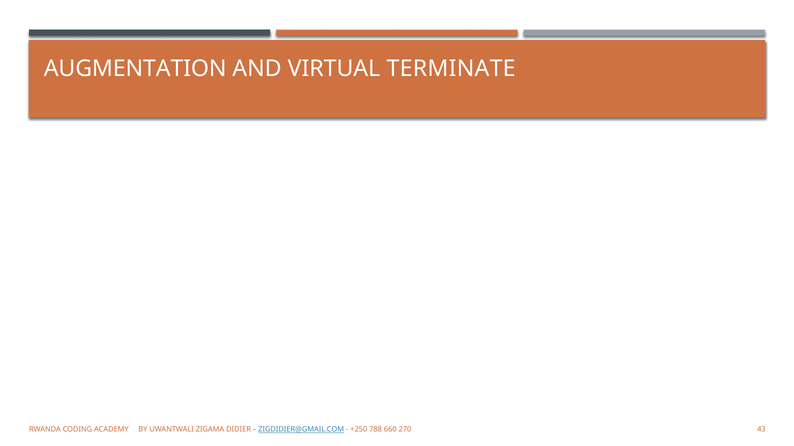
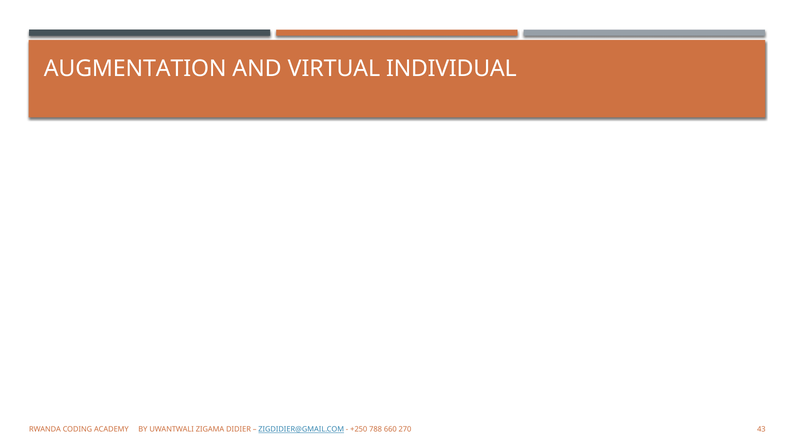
TERMINATE: TERMINATE -> INDIVIDUAL
